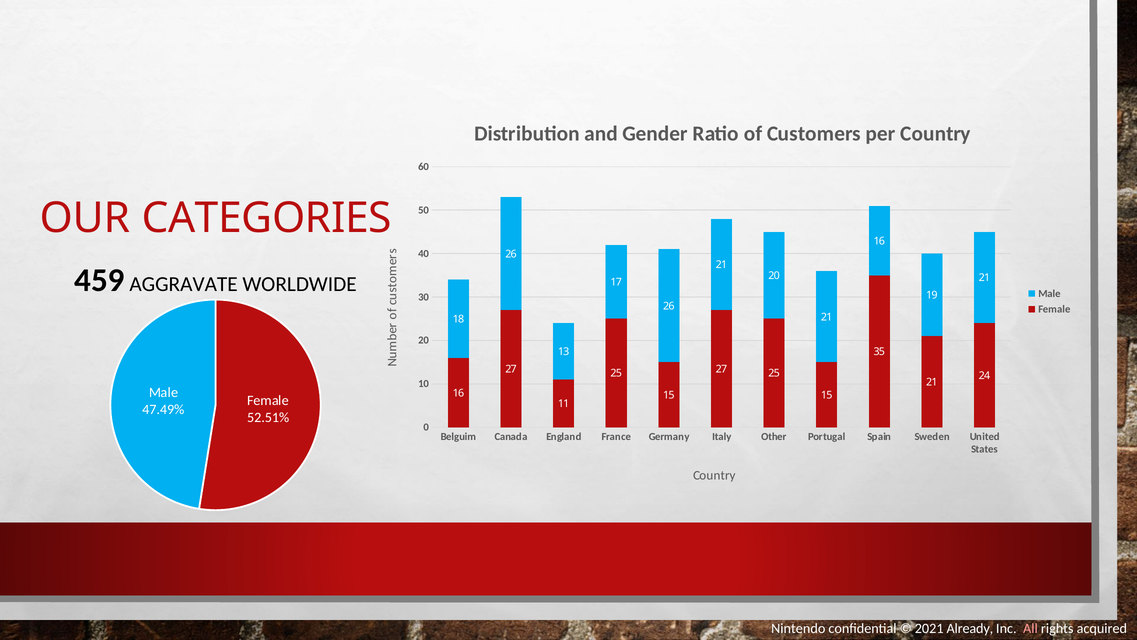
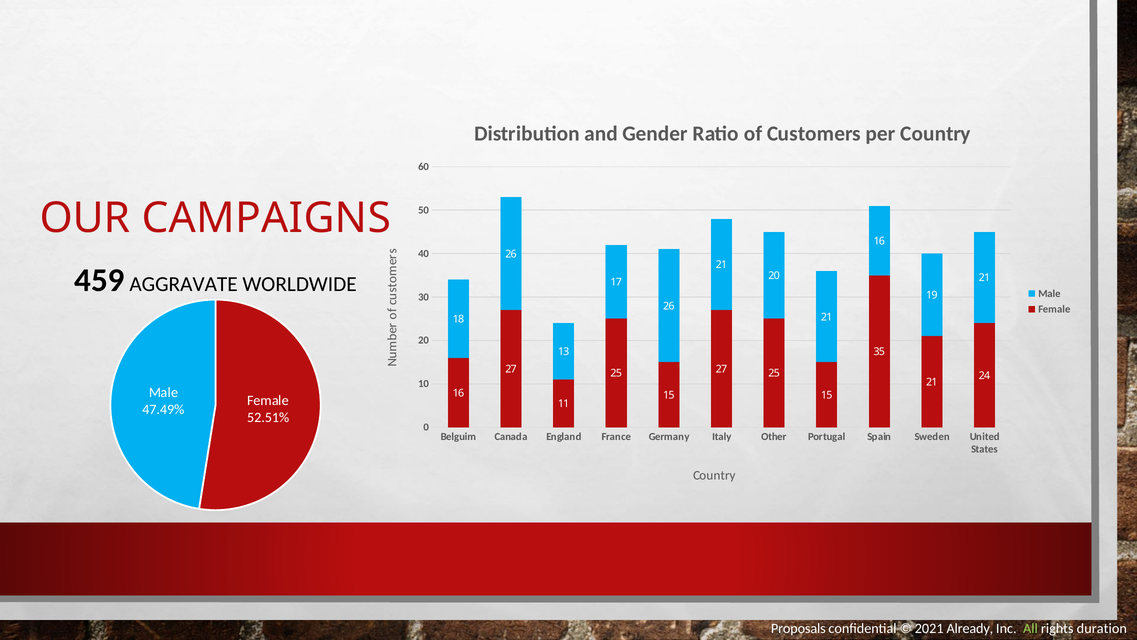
CATEGORIES: CATEGORIES -> CAMPAIGNS
Nintendo: Nintendo -> Proposals
All colour: pink -> light green
acquired: acquired -> duration
